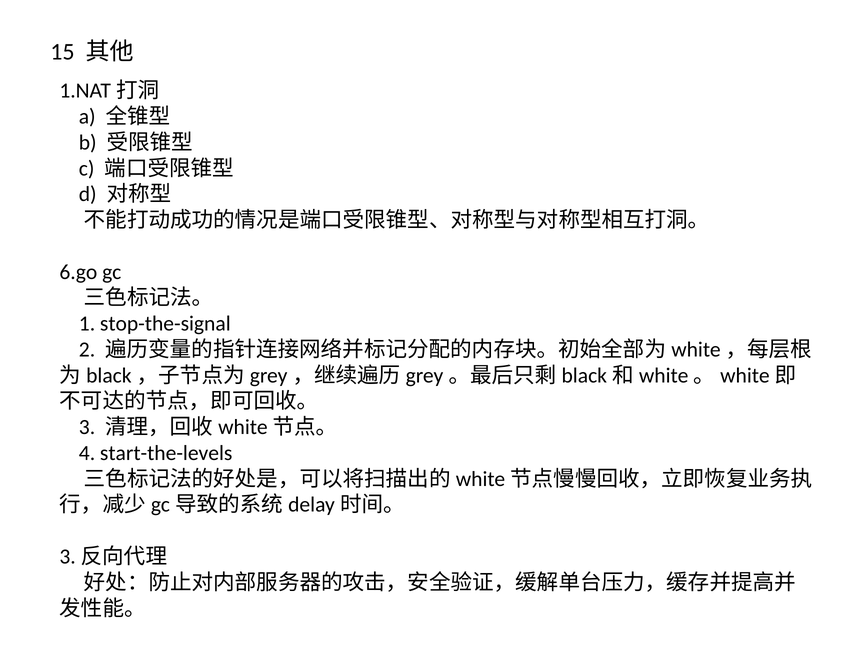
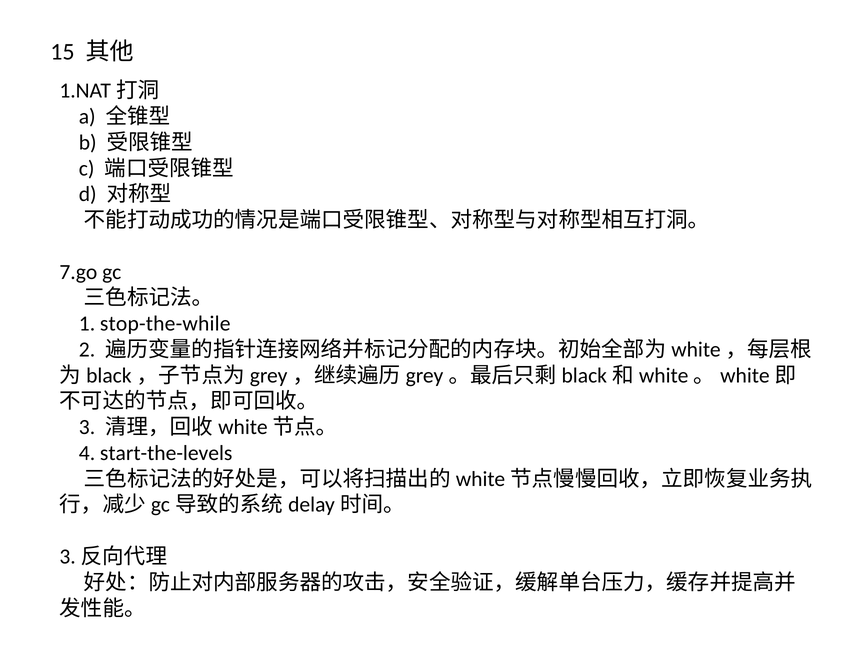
6.go: 6.go -> 7.go
stop-the-signal: stop-the-signal -> stop-the-while
